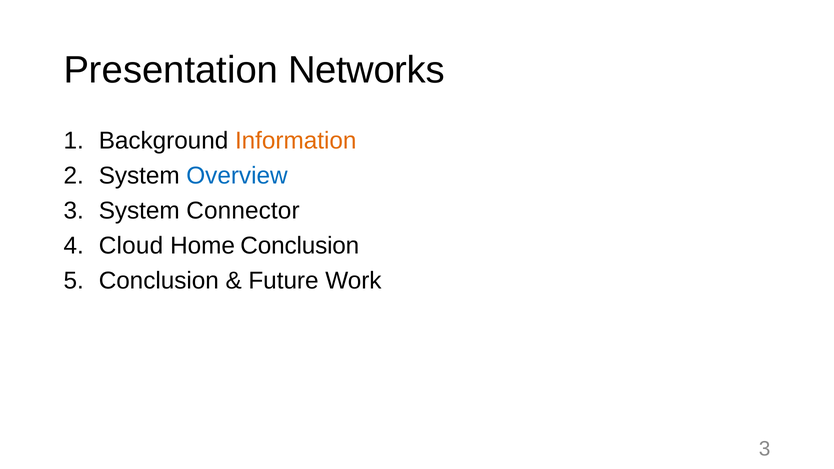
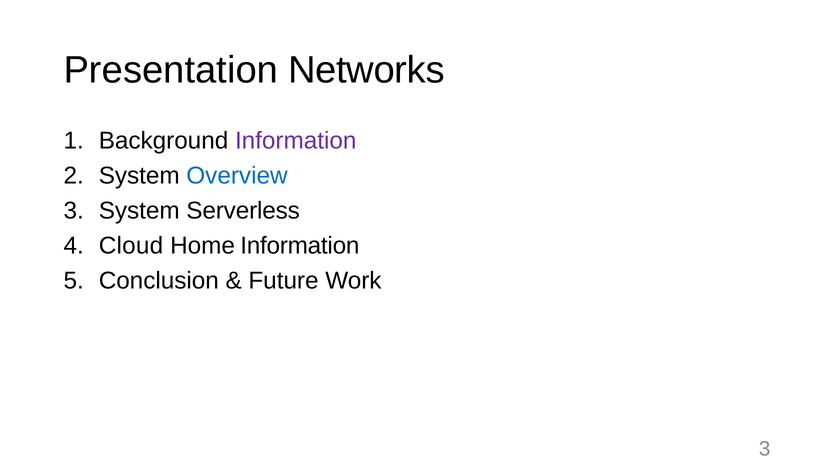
Information at (296, 141) colour: orange -> purple
Connector: Connector -> Serverless
Home Conclusion: Conclusion -> Information
